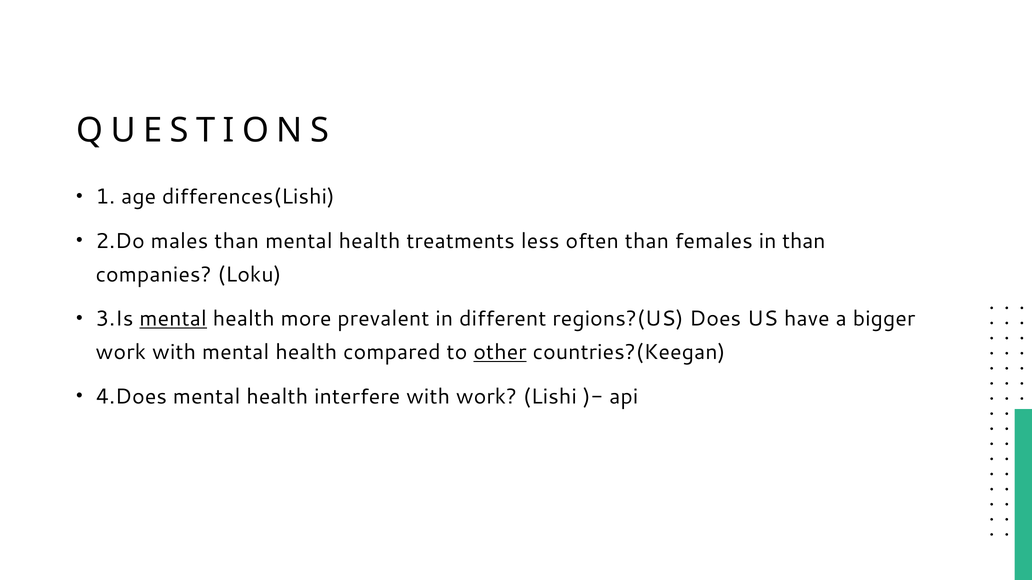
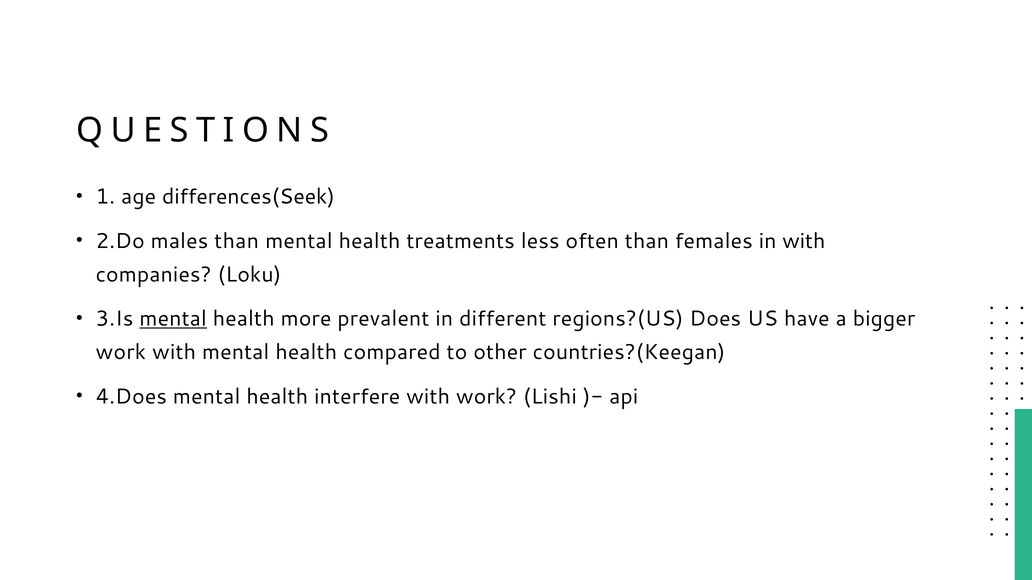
differences(Lishi: differences(Lishi -> differences(Seek
in than: than -> with
other underline: present -> none
